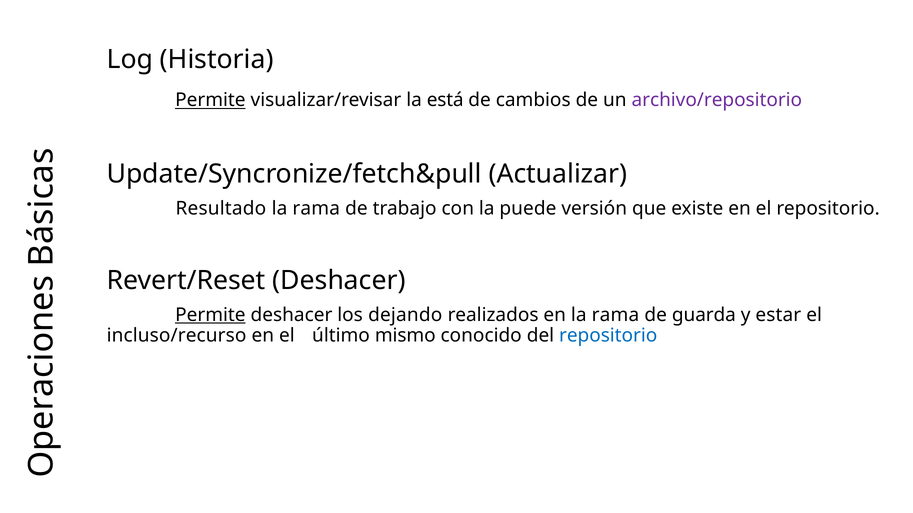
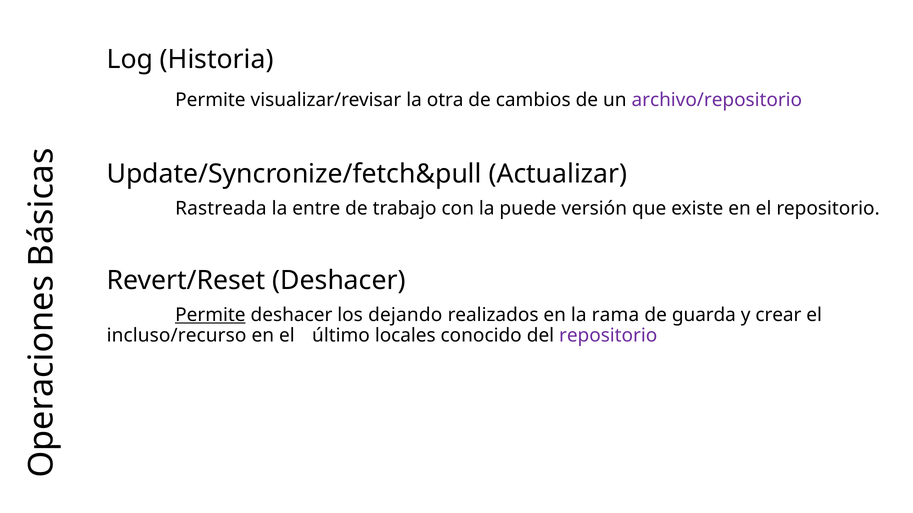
Permite at (210, 100) underline: present -> none
está: está -> otra
Resultado: Resultado -> Rastreada
rama at (316, 209): rama -> entre
estar: estar -> crear
mismo: mismo -> locales
repositorio at (608, 336) colour: blue -> purple
